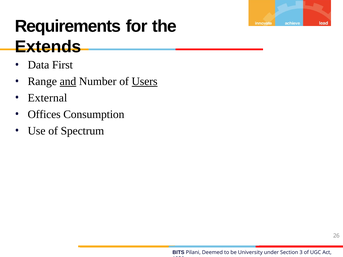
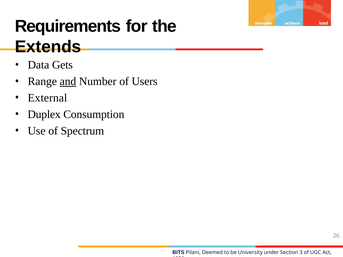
First: First -> Gets
Users underline: present -> none
Offices: Offices -> Duplex
